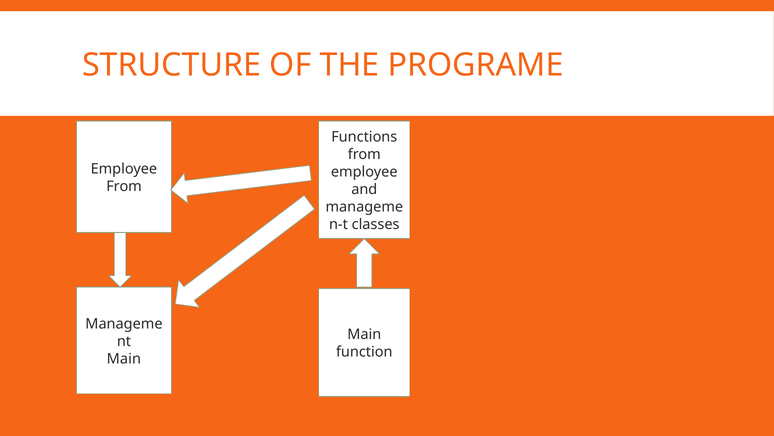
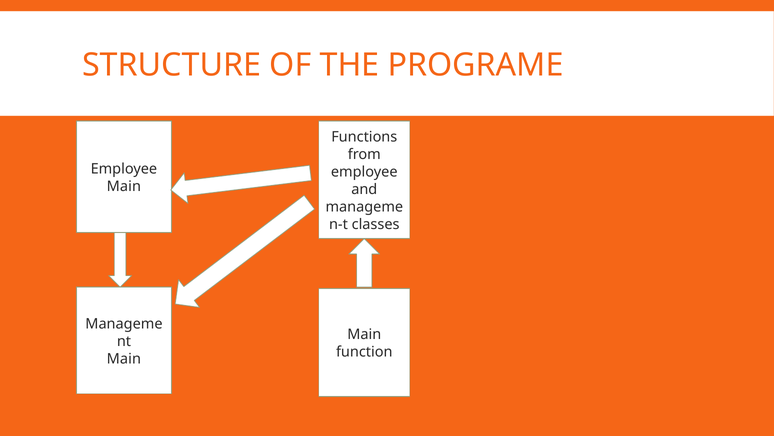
From at (124, 186): From -> Main
